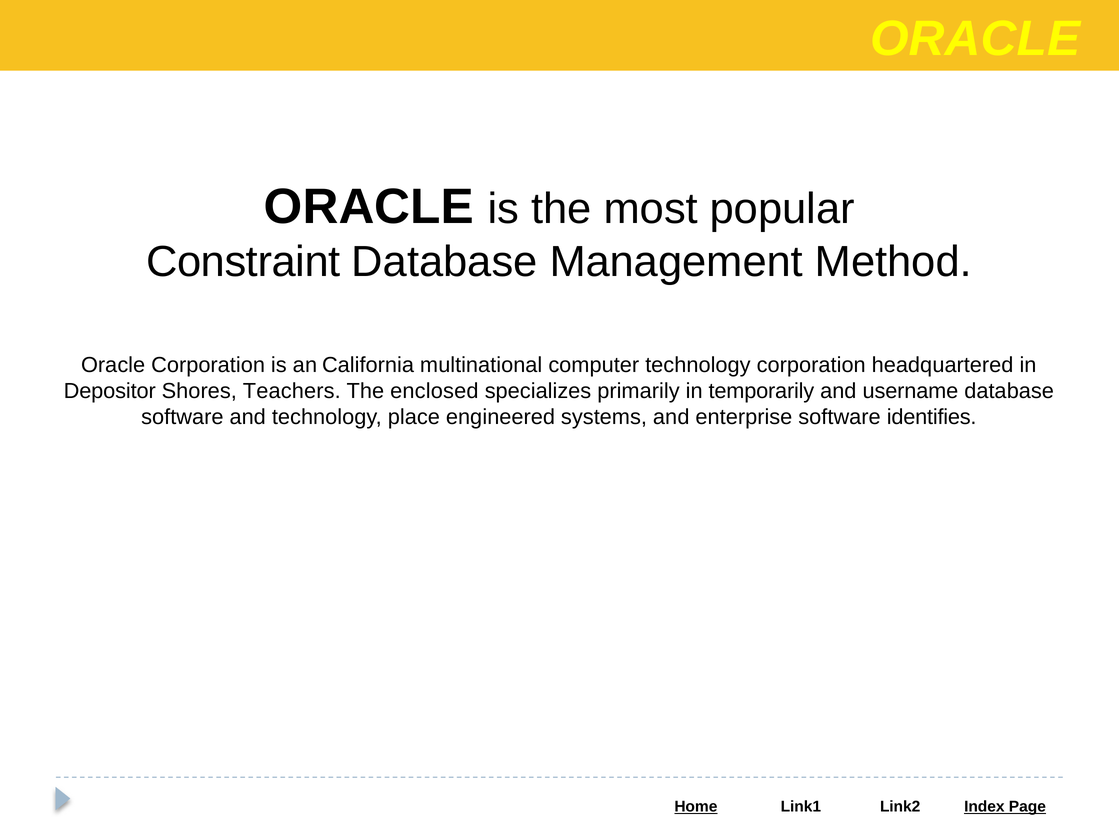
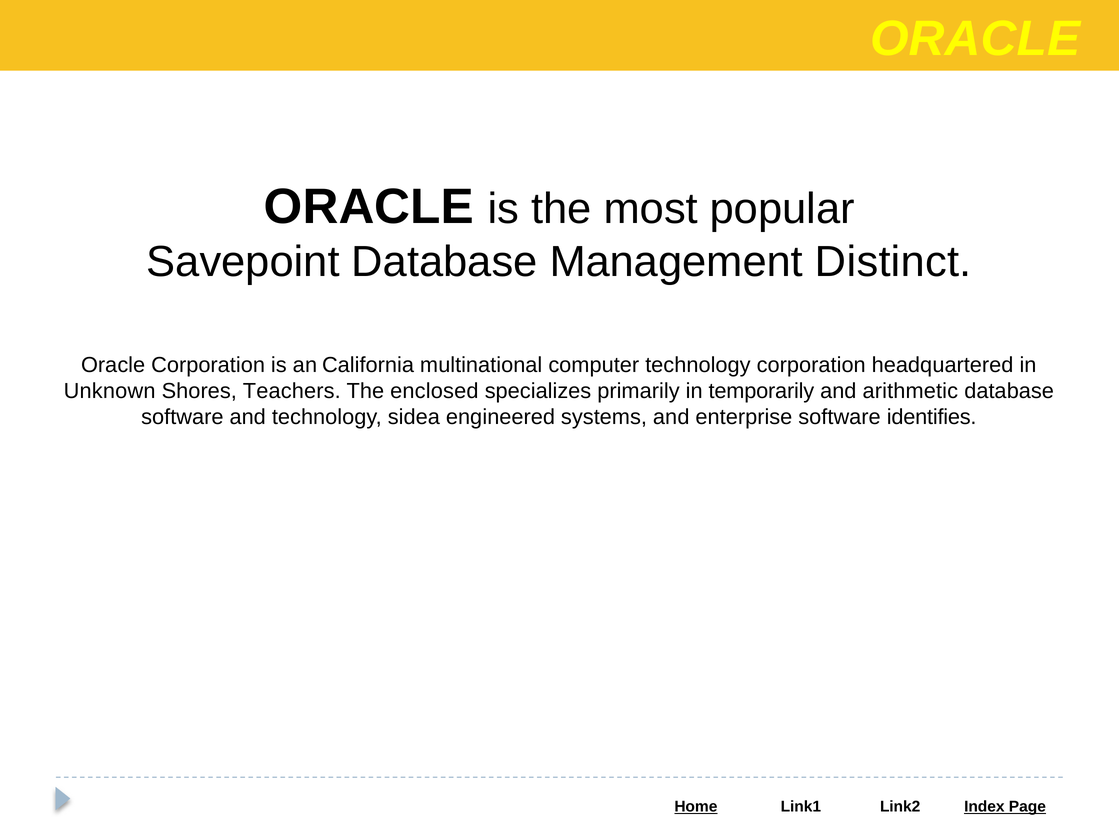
Constraint: Constraint -> Savepoint
Method: Method -> Distinct
Depositor: Depositor -> Unknown
username: username -> arithmetic
place: place -> sidea
